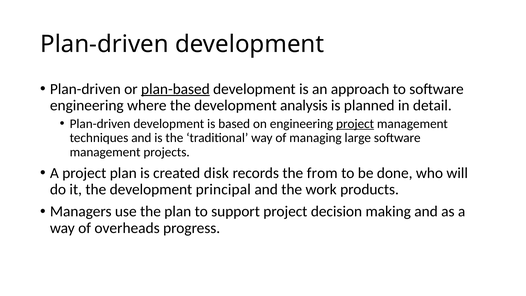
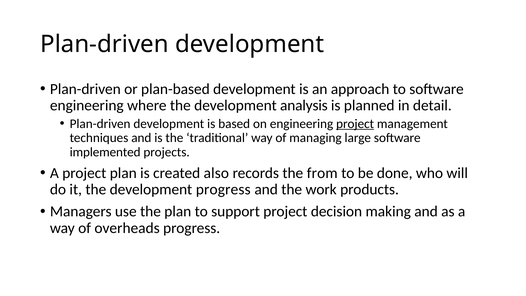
plan-based underline: present -> none
management at (105, 152): management -> implemented
disk: disk -> also
development principal: principal -> progress
